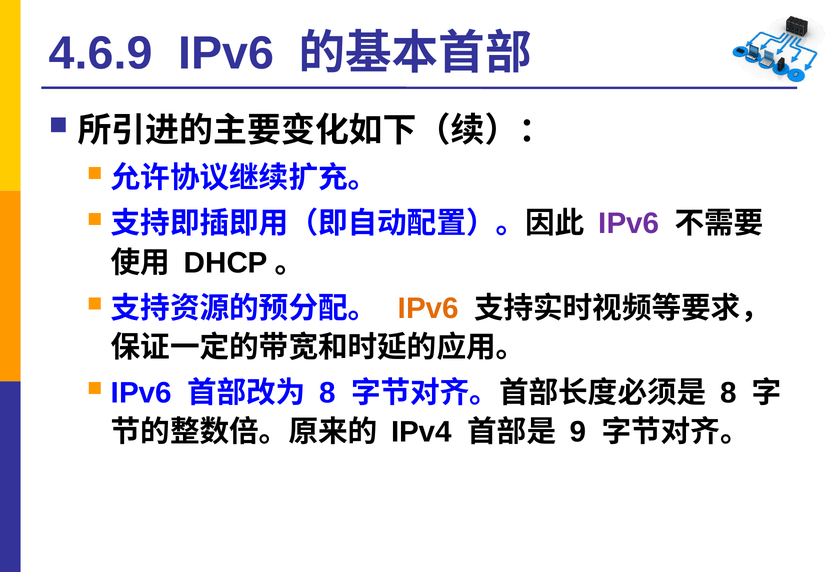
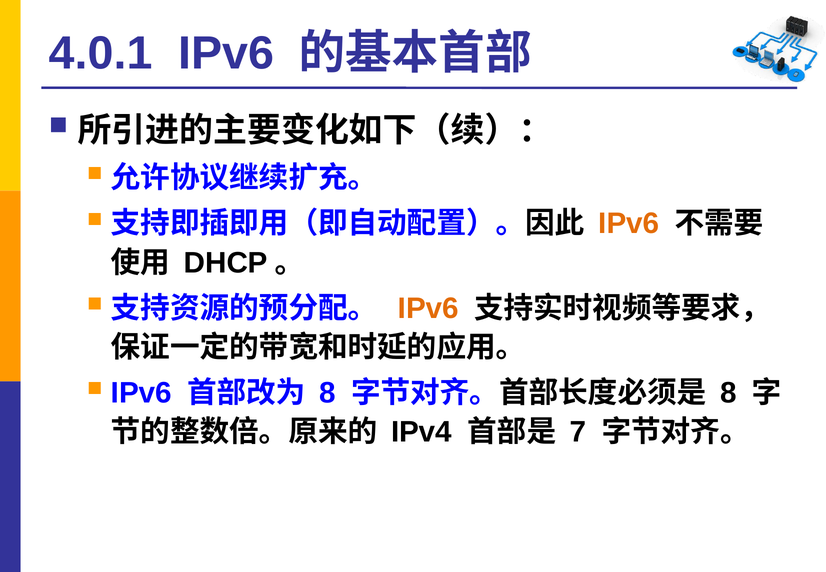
4.6.9: 4.6.9 -> 4.0.1
IPv6 at (629, 224) colour: purple -> orange
9: 9 -> 7
